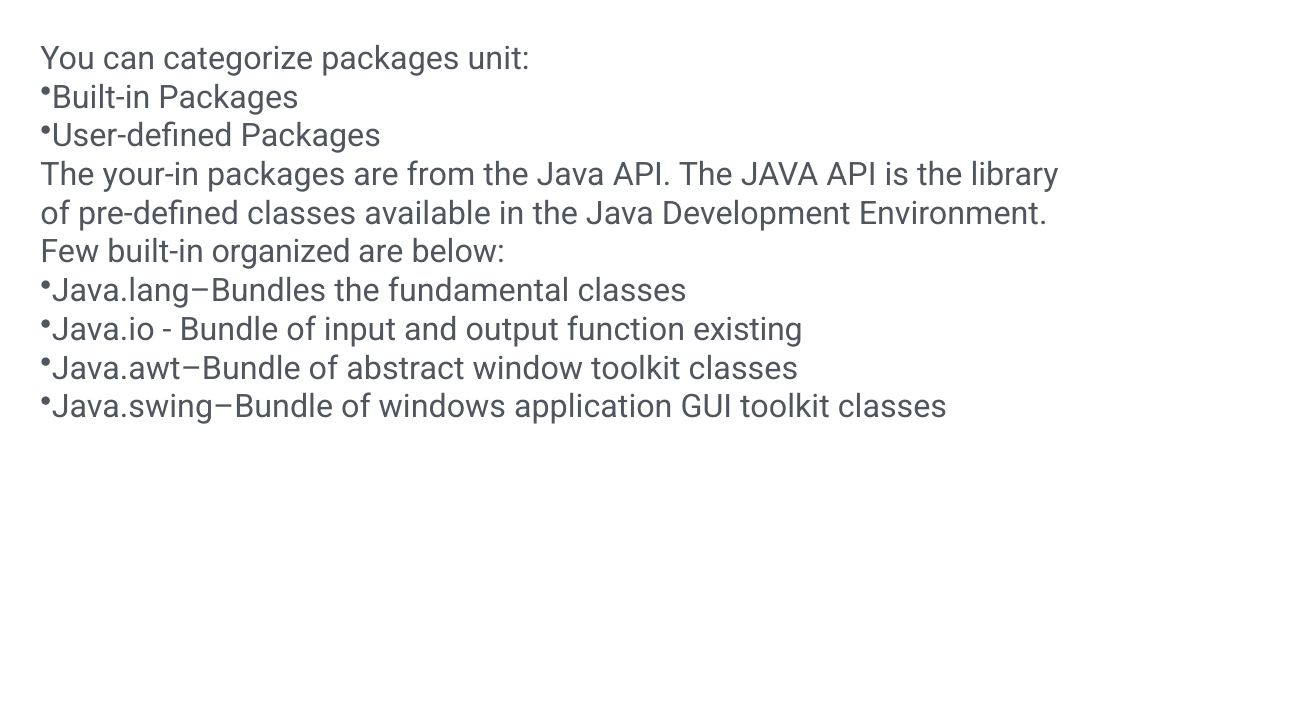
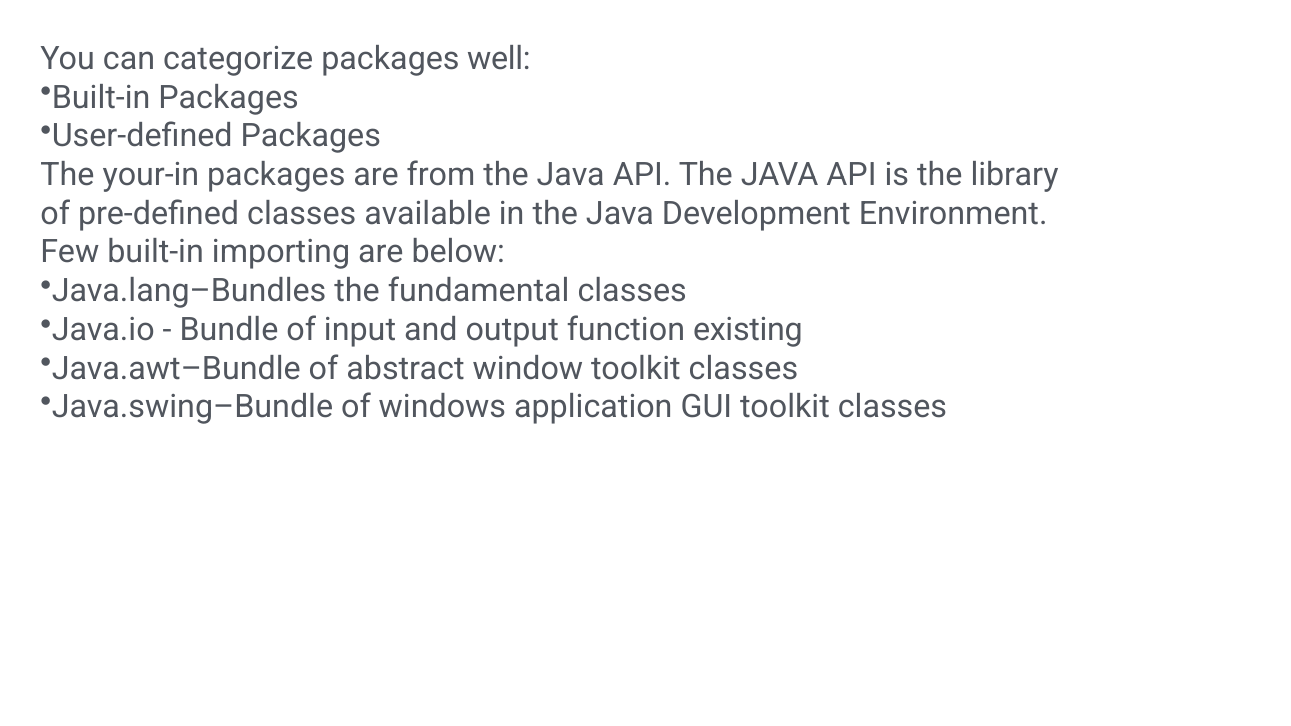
unit: unit -> well
organized: organized -> importing
